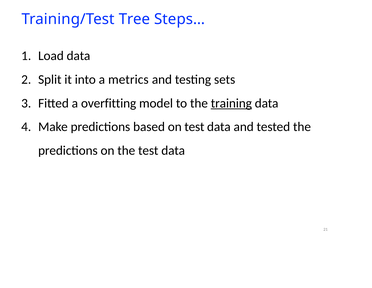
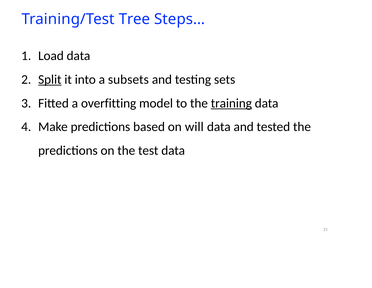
Split underline: none -> present
metrics: metrics -> subsets
on test: test -> will
